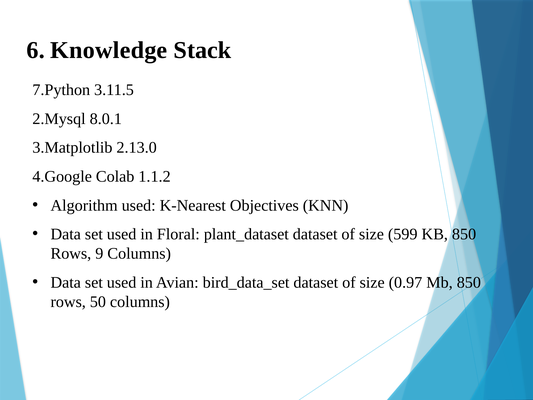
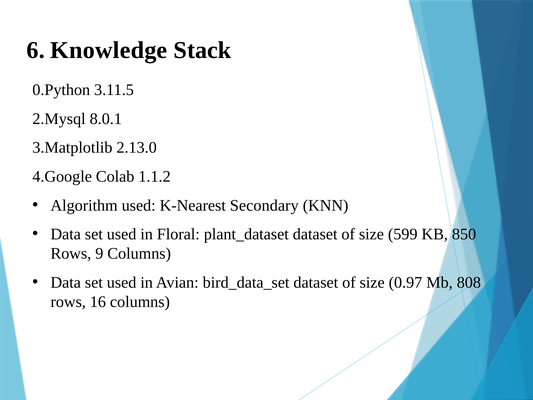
7.Python: 7.Python -> 0.Python
Objectives: Objectives -> Secondary
Mb 850: 850 -> 808
50: 50 -> 16
